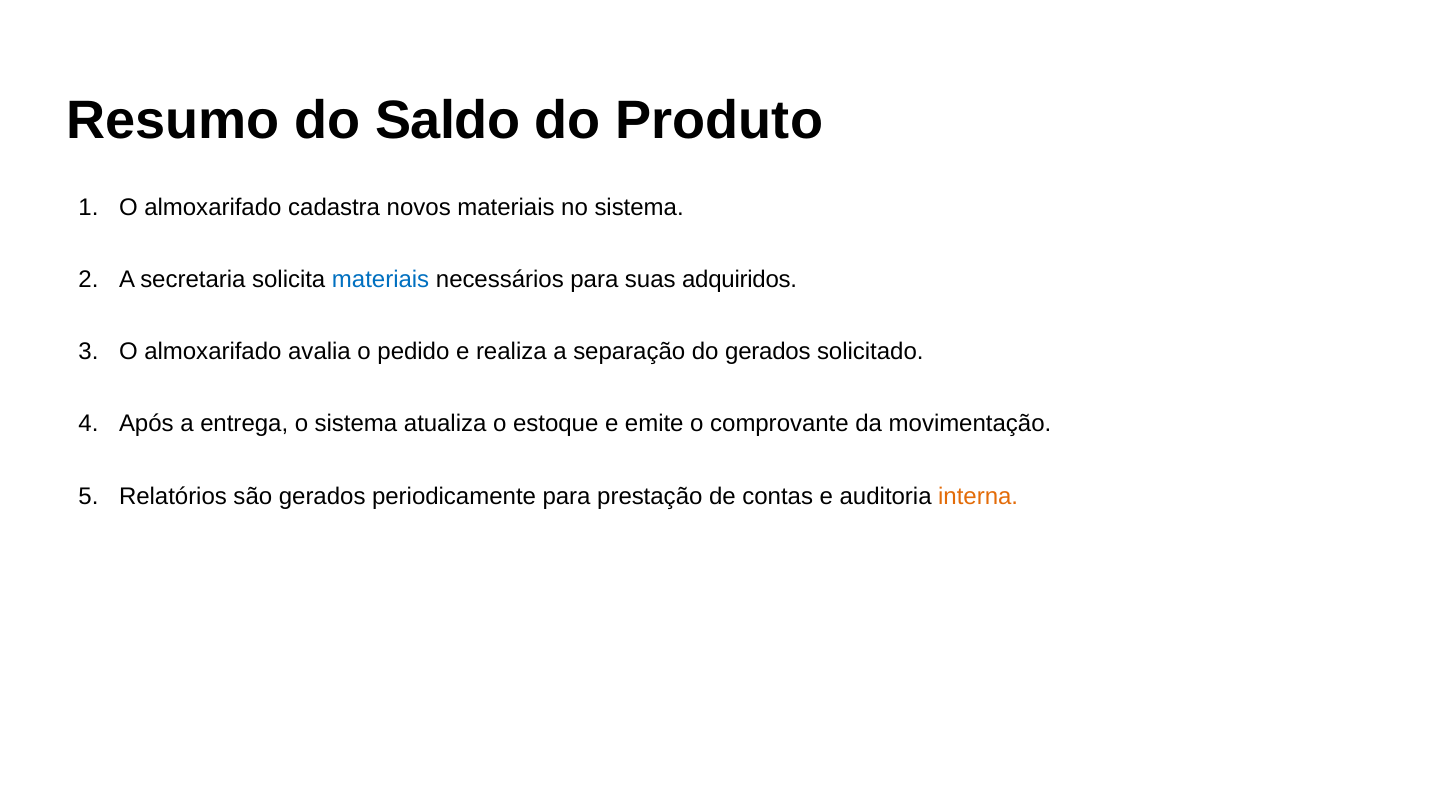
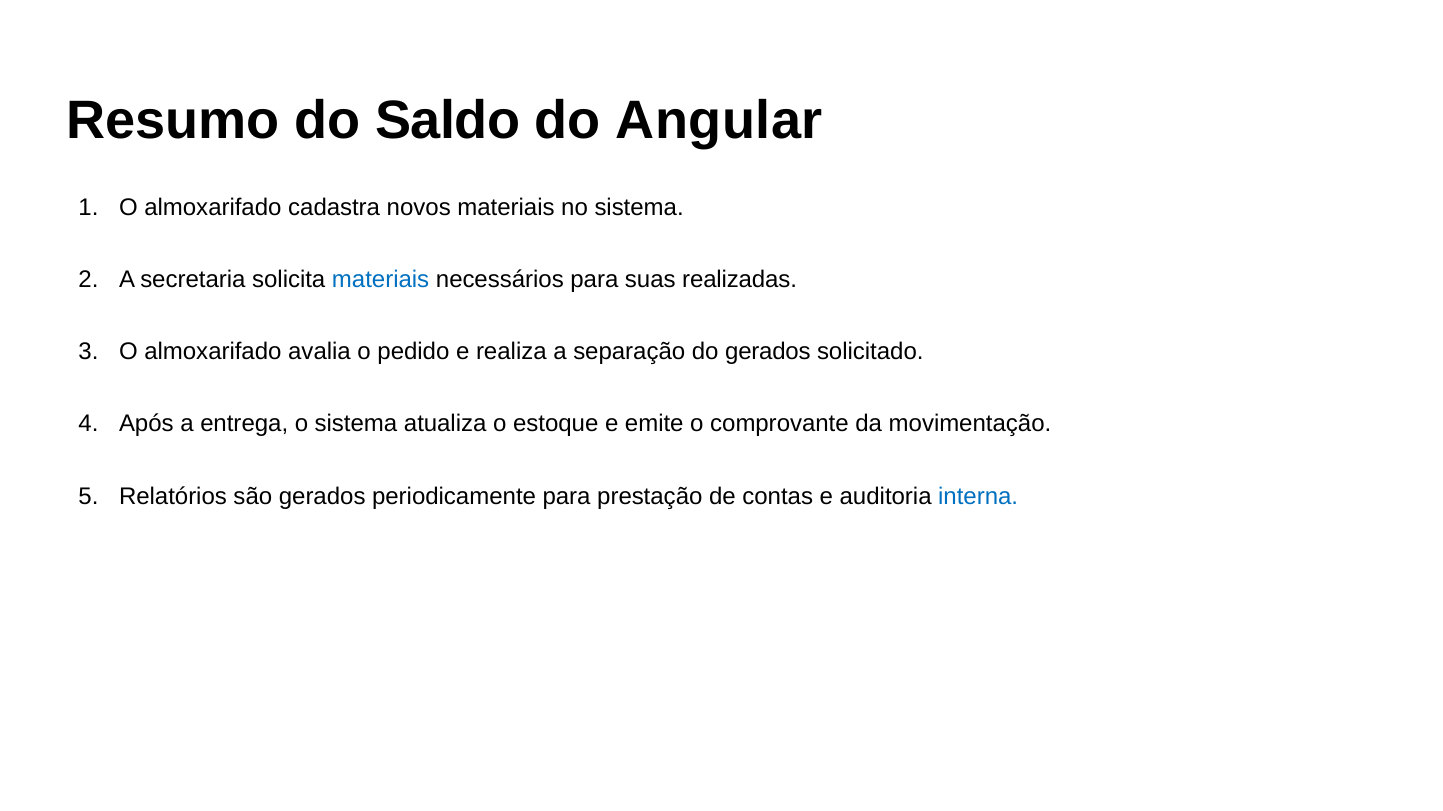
Produto: Produto -> Angular
adquiridos: adquiridos -> realizadas
interna colour: orange -> blue
